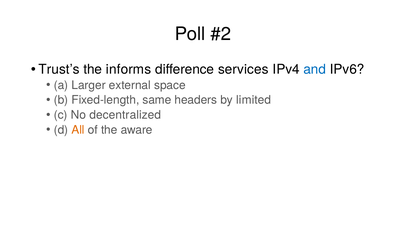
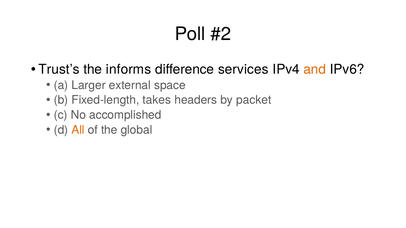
and colour: blue -> orange
same: same -> takes
limited: limited -> packet
decentralized: decentralized -> accomplished
aware: aware -> global
